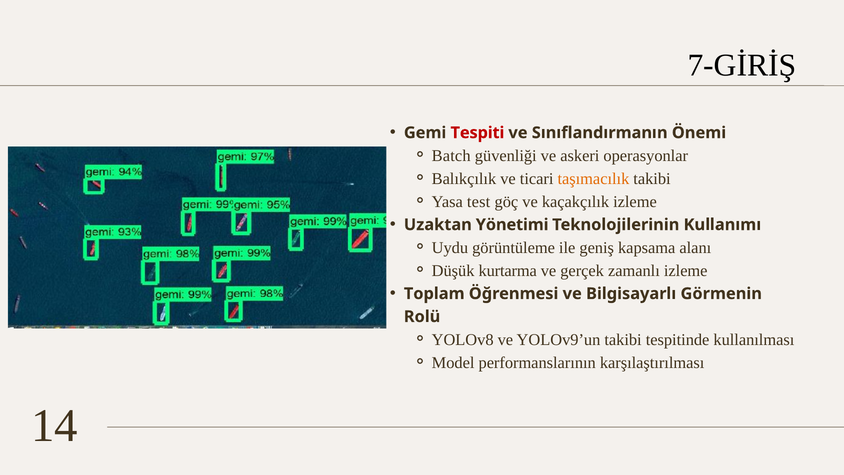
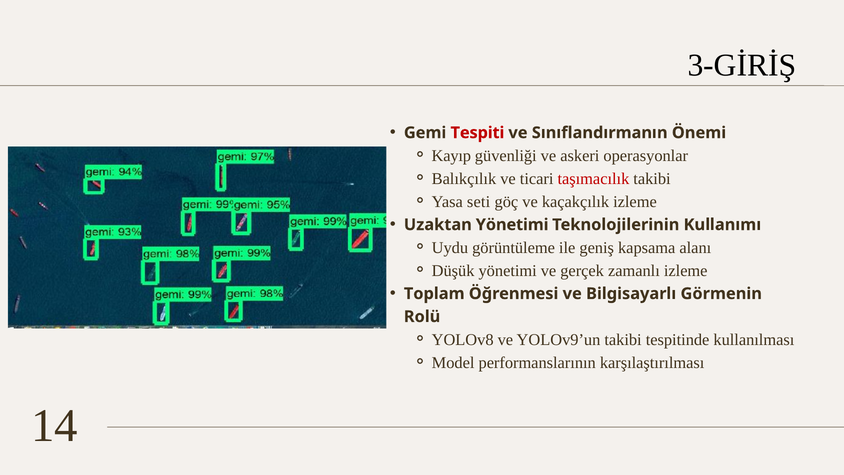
7-GİRİŞ: 7-GİRİŞ -> 3-GİRİŞ
Batch: Batch -> Kayıp
taşımacılık colour: orange -> red
test: test -> seti
Düşük kurtarma: kurtarma -> yönetimi
